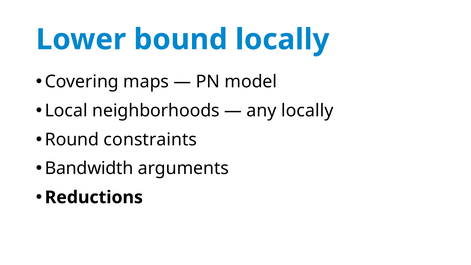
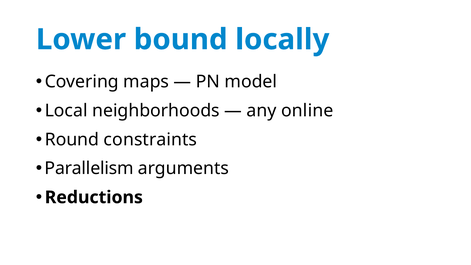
any locally: locally -> online
Bandwidth: Bandwidth -> Parallelism
